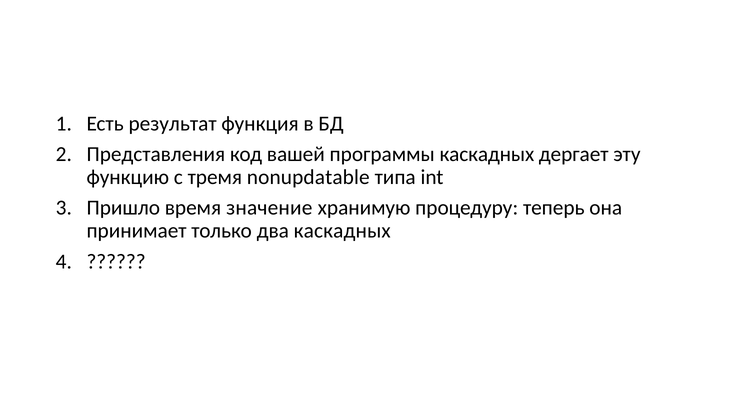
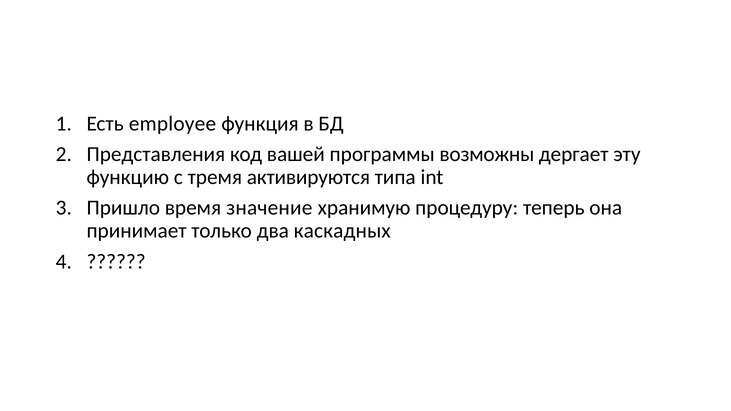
результат: результат -> employee
программы каскадных: каскадных -> возможны
nonupdatable: nonupdatable -> активируются
